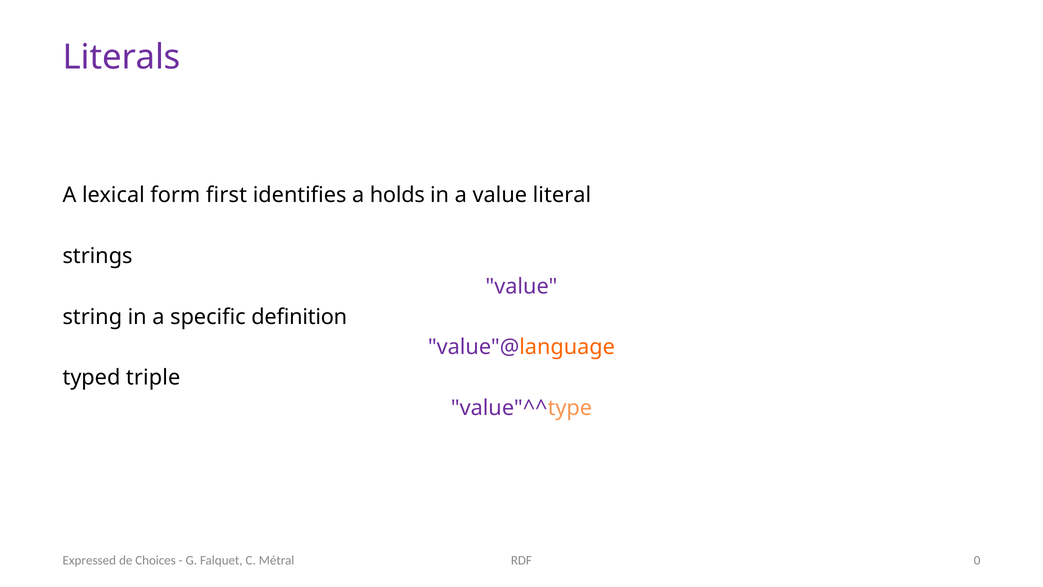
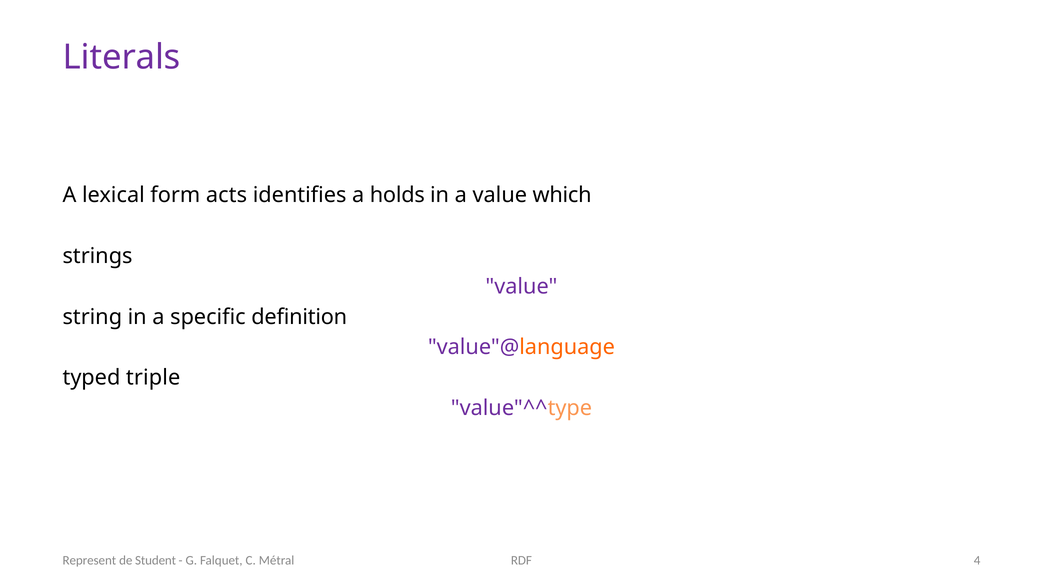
first: first -> acts
literal: literal -> which
Expressed: Expressed -> Represent
Choices: Choices -> Student
0: 0 -> 4
